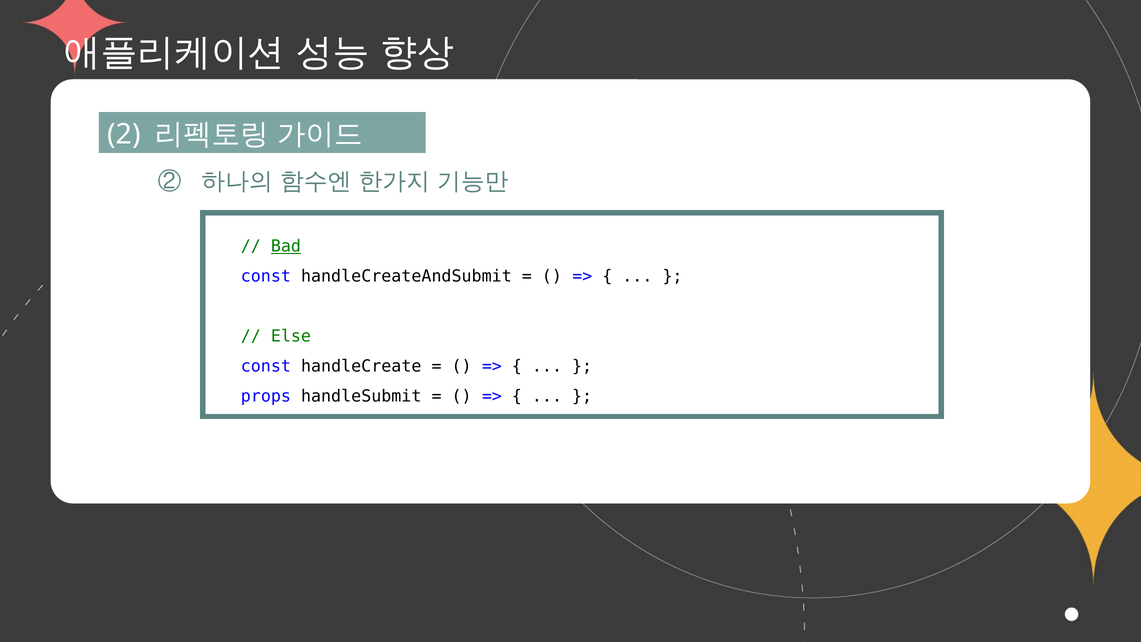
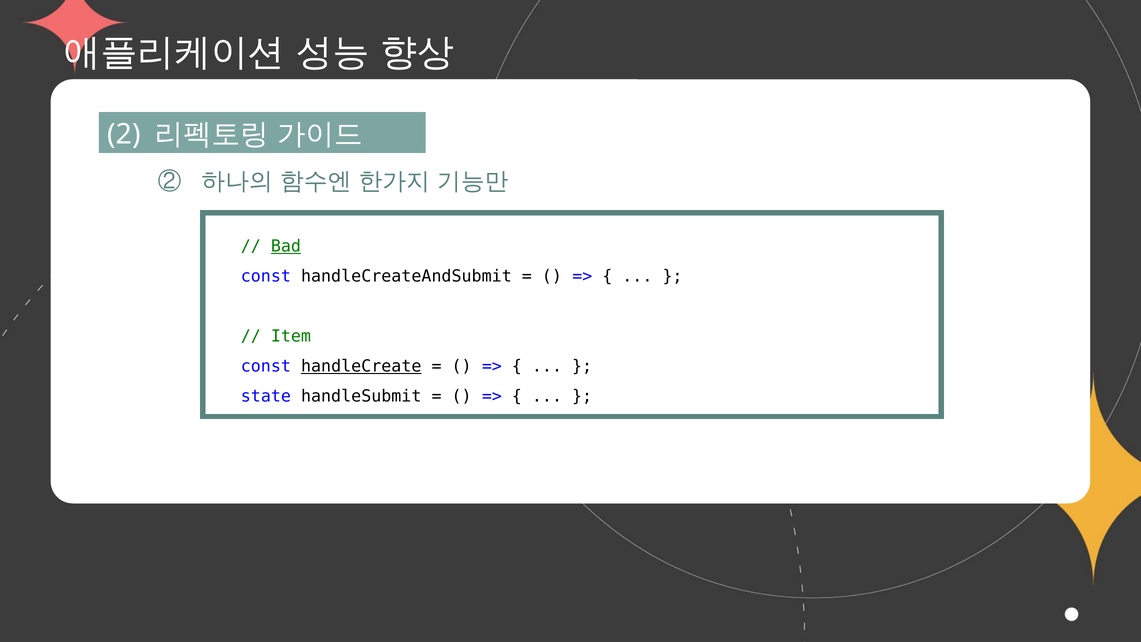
Else: Else -> Item
handleCreate underline: none -> present
props: props -> state
